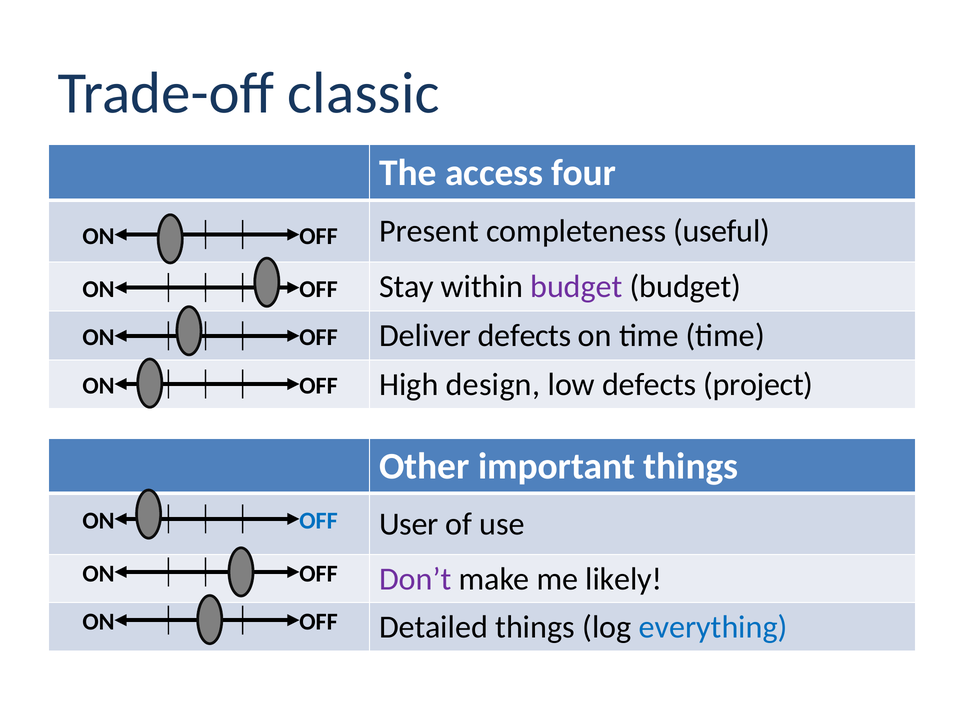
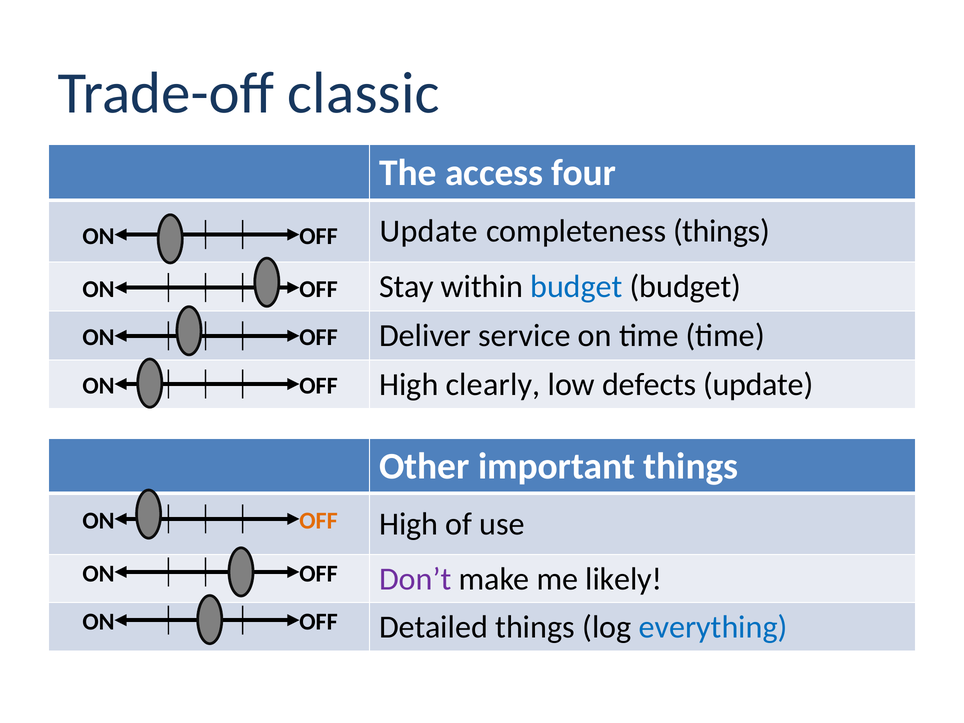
Present at (429, 231): Present -> Update
completeness useful: useful -> things
budget at (576, 287) colour: purple -> blue
Deliver defects: defects -> service
design: design -> clearly
defects project: project -> update
OFF at (319, 521) colour: blue -> orange
User at (409, 524): User -> High
